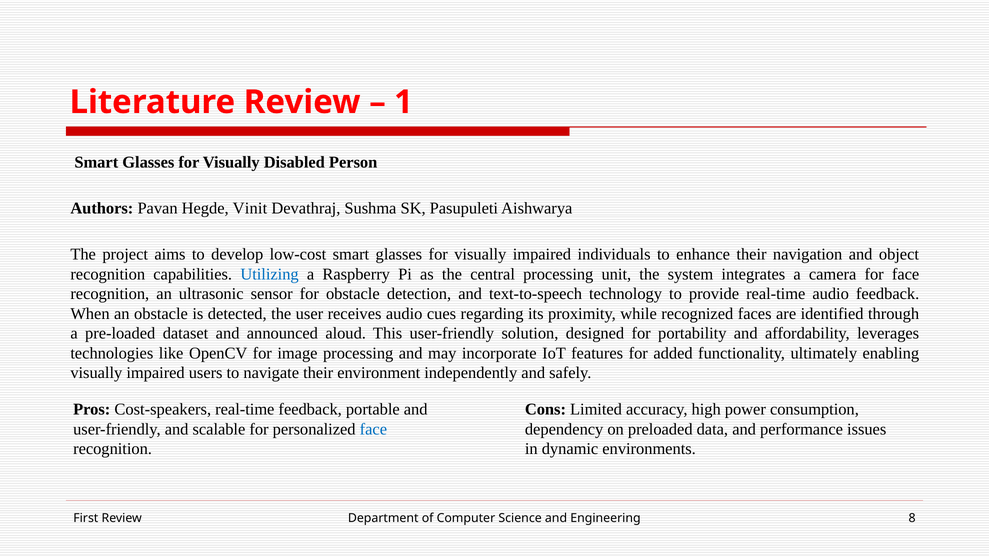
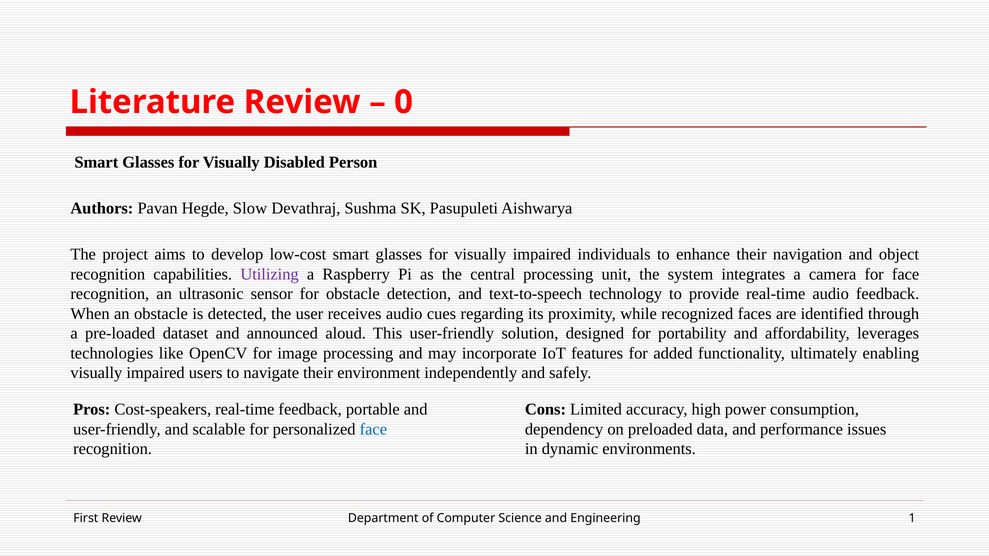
1: 1 -> 0
Vinit: Vinit -> Slow
Utilizing colour: blue -> purple
8: 8 -> 1
